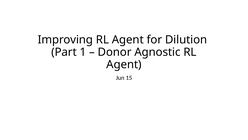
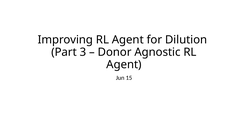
1: 1 -> 3
